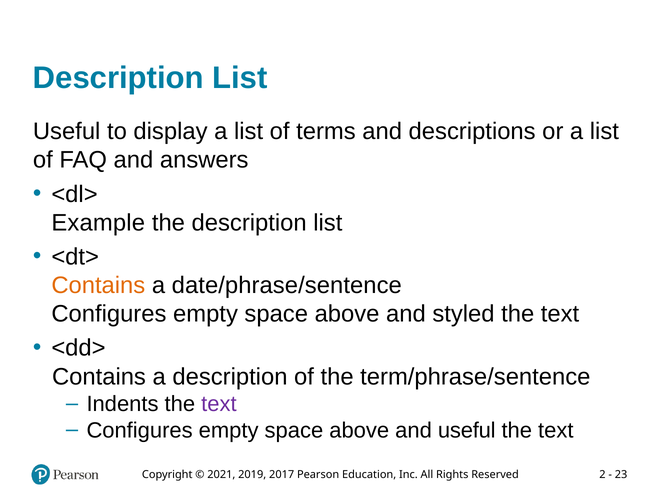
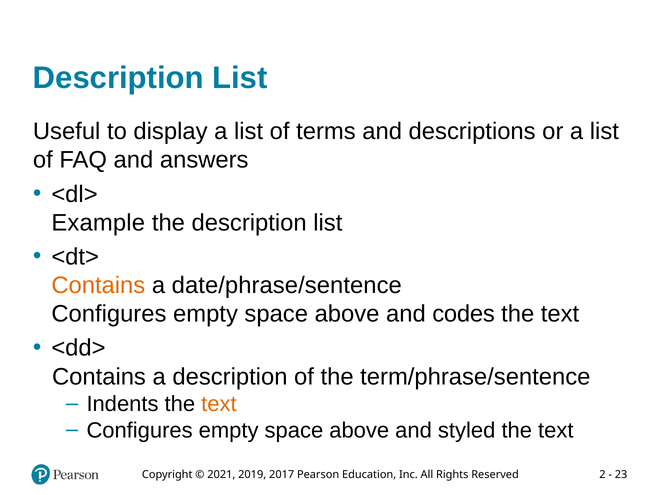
styled: styled -> codes
text at (219, 403) colour: purple -> orange
and useful: useful -> styled
